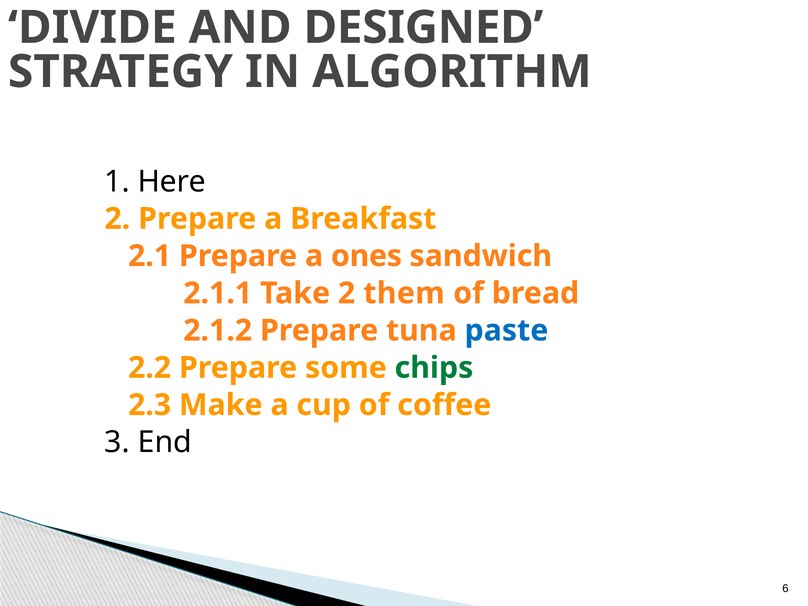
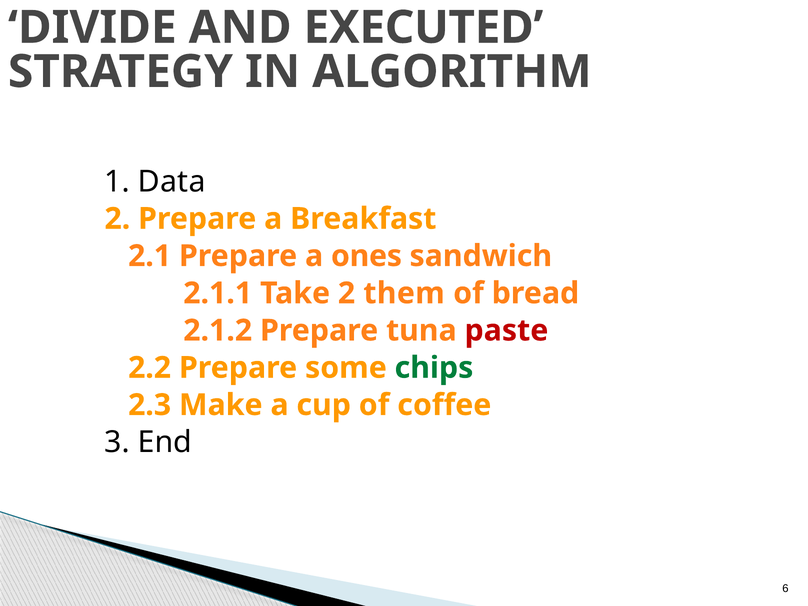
DESIGNED: DESIGNED -> EXECUTED
Here: Here -> Data
paste colour: blue -> red
